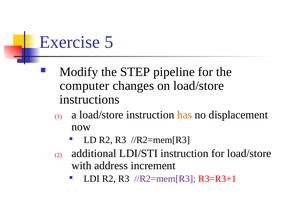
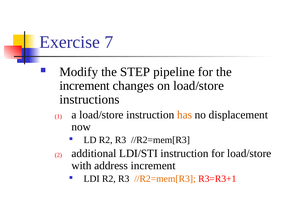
5: 5 -> 7
computer at (84, 86): computer -> increment
//R2=mem[R3 at (165, 179) colour: purple -> orange
